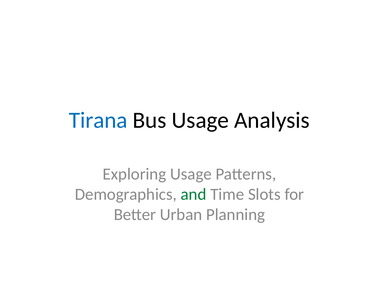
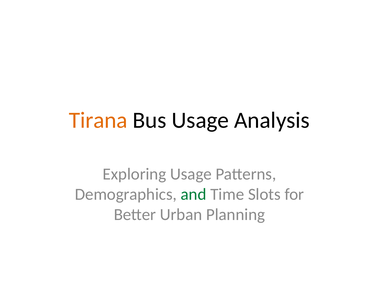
Tirana colour: blue -> orange
